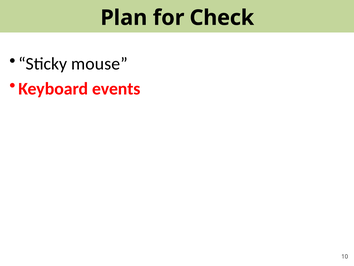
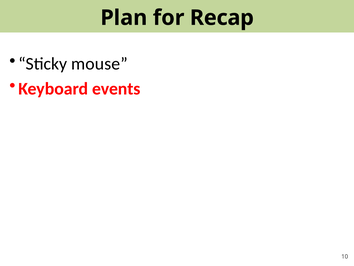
Check: Check -> Recap
